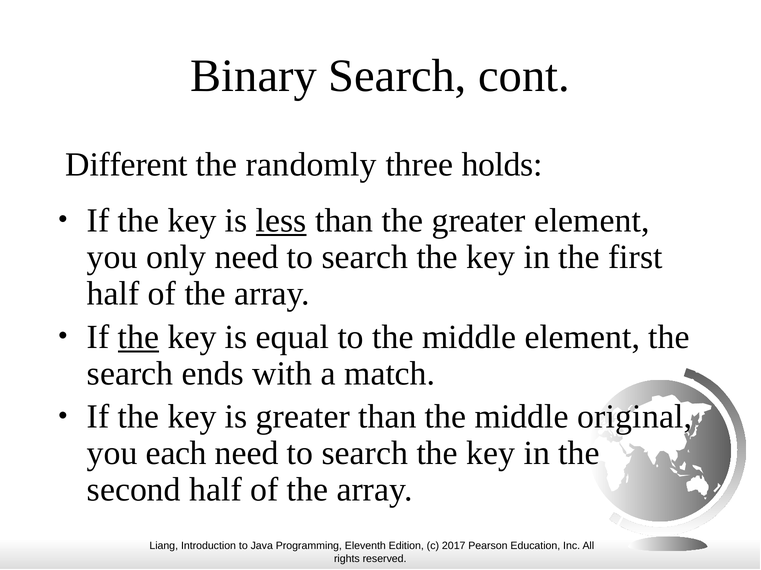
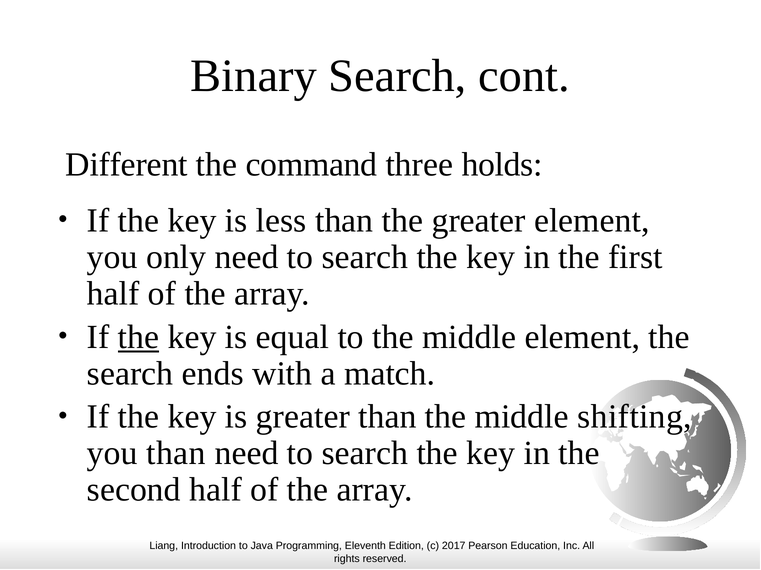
randomly: randomly -> command
less underline: present -> none
original: original -> shifting
you each: each -> than
